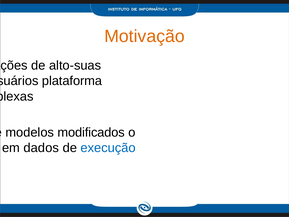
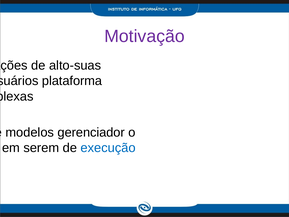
Motivação colour: orange -> purple
modificados: modificados -> gerenciador
dados: dados -> serem
